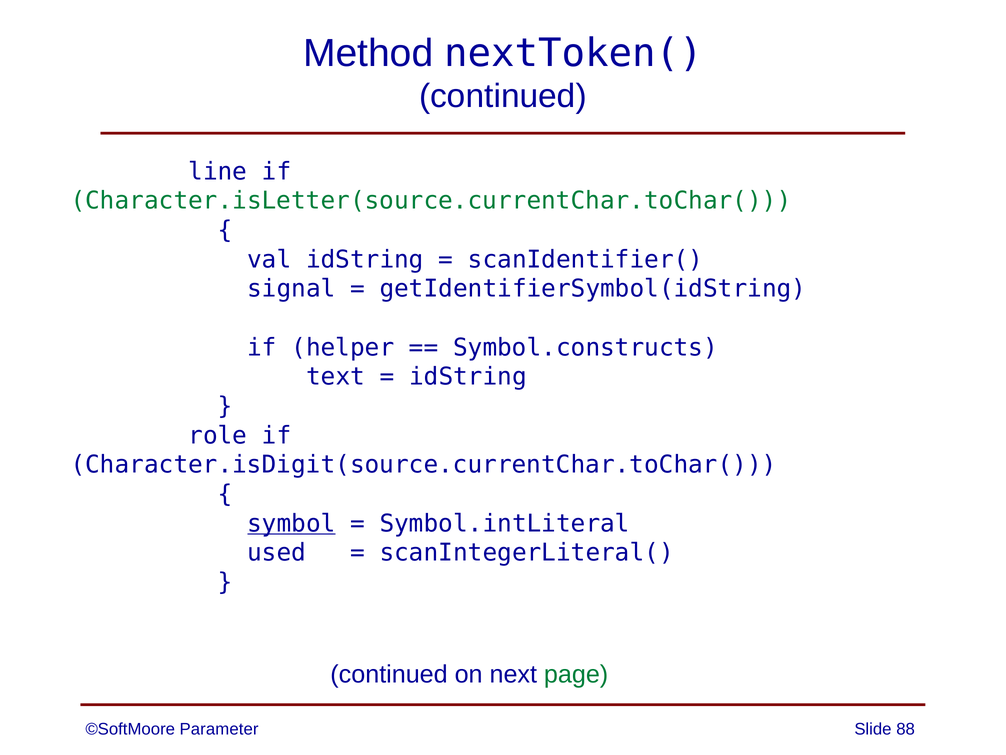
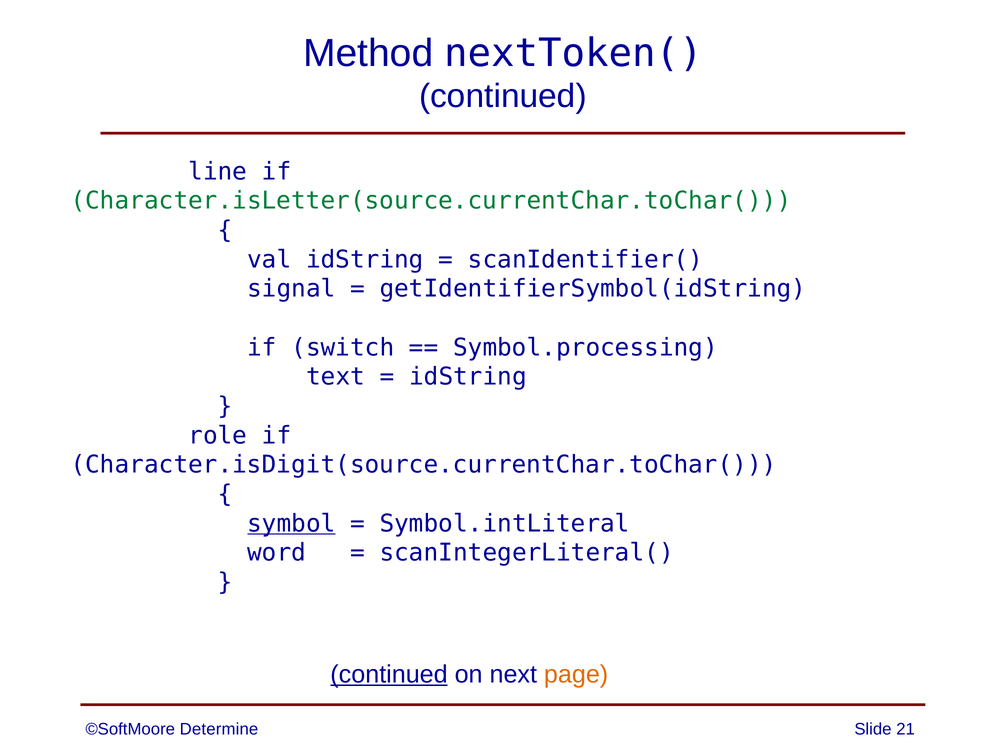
helper: helper -> switch
Symbol.constructs: Symbol.constructs -> Symbol.processing
used: used -> word
continued at (389, 674) underline: none -> present
page colour: green -> orange
Parameter: Parameter -> Determine
88: 88 -> 21
